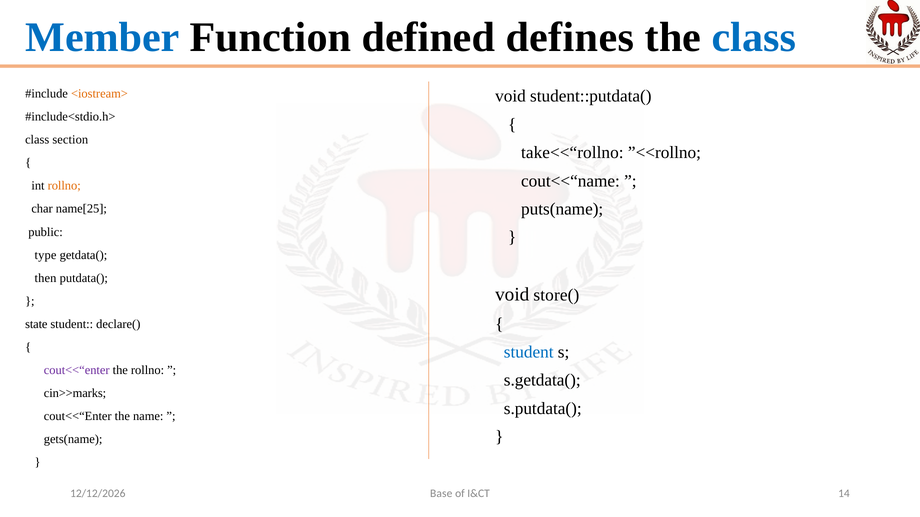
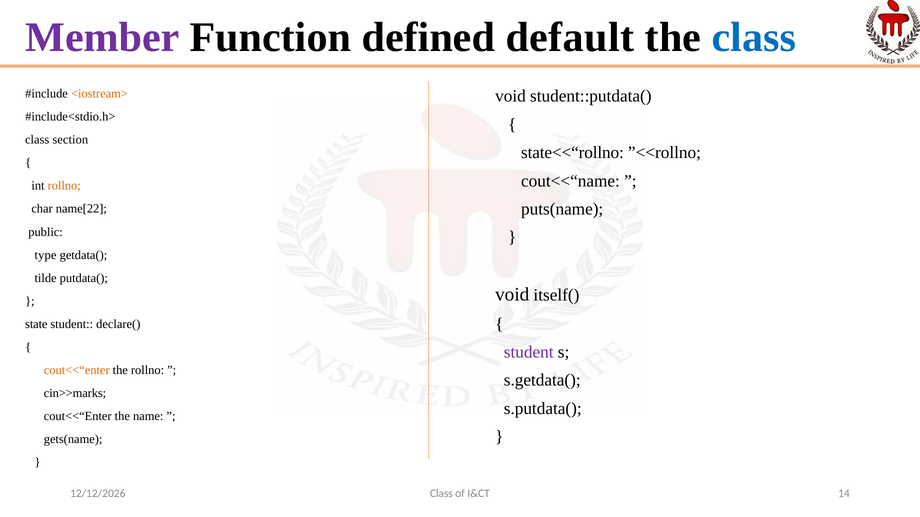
Member colour: blue -> purple
defines: defines -> default
take<<“rollno: take<<“rollno -> state<<“rollno
name[25: name[25 -> name[22
then: then -> tilde
store(: store( -> itself(
student at (529, 352) colour: blue -> purple
cout<<“enter at (77, 371) colour: purple -> orange
Base at (441, 494): Base -> Class
